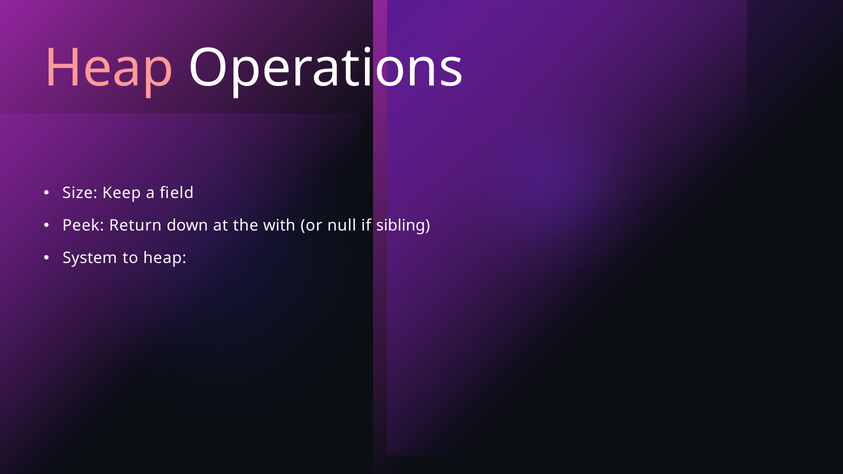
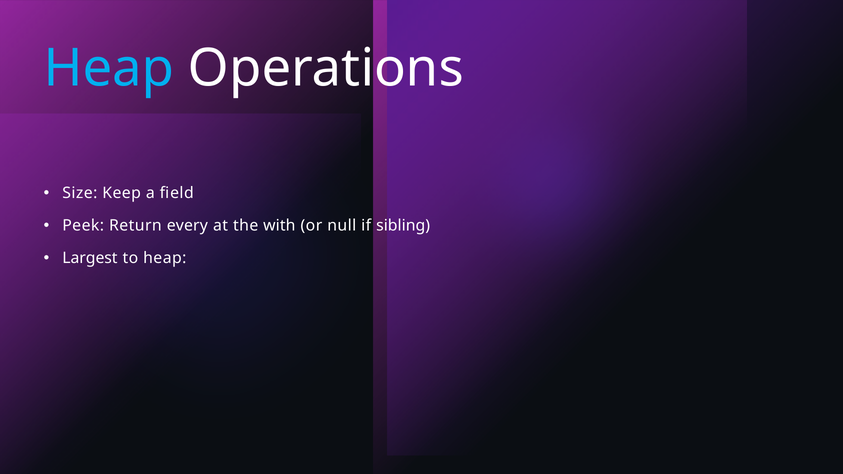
Heap at (109, 69) colour: pink -> light blue
down: down -> every
System: System -> Largest
